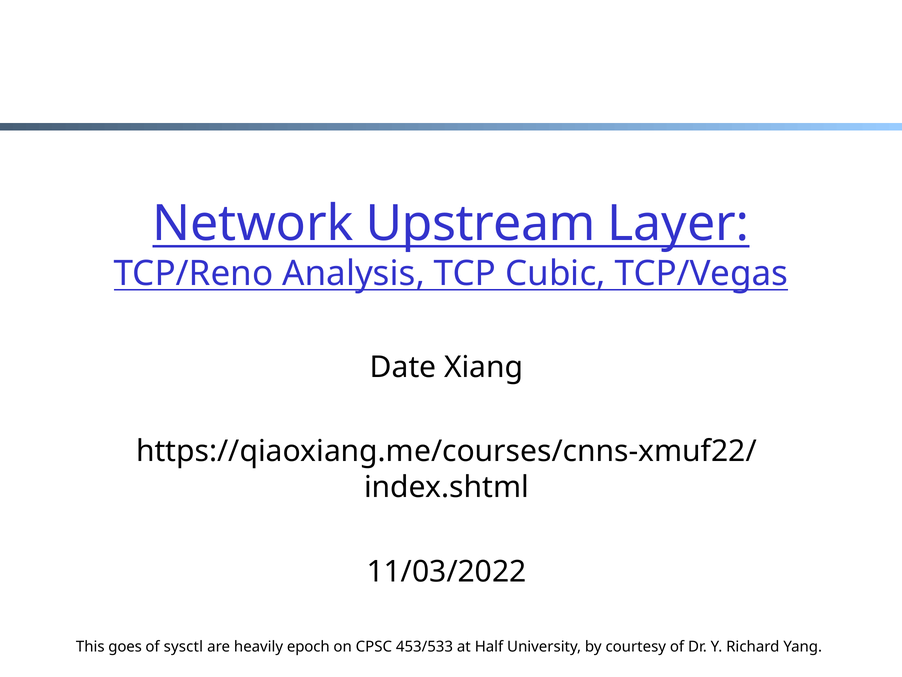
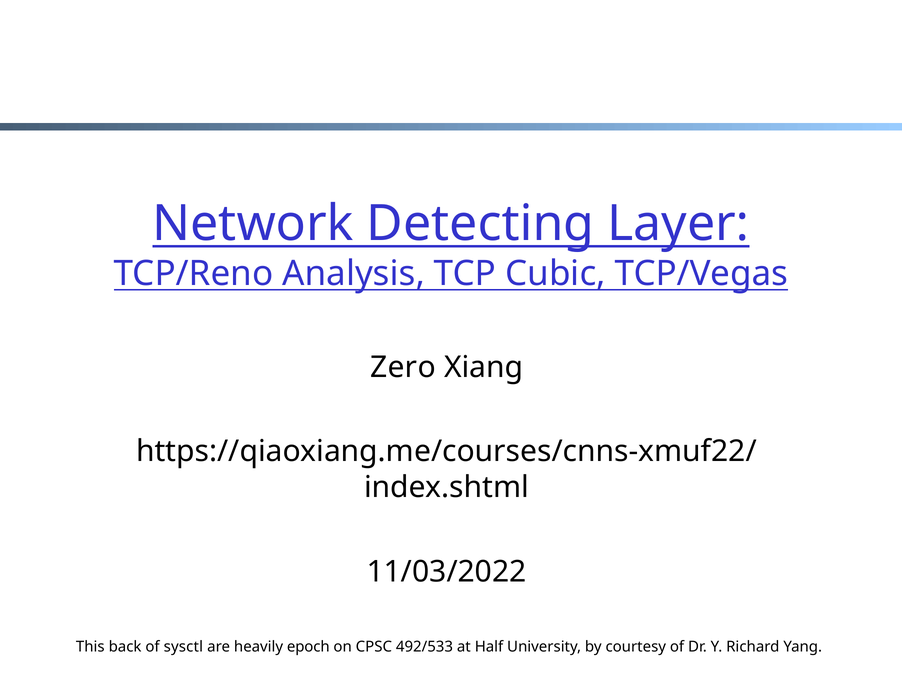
Upstream: Upstream -> Detecting
Date: Date -> Zero
goes: goes -> back
453/533: 453/533 -> 492/533
